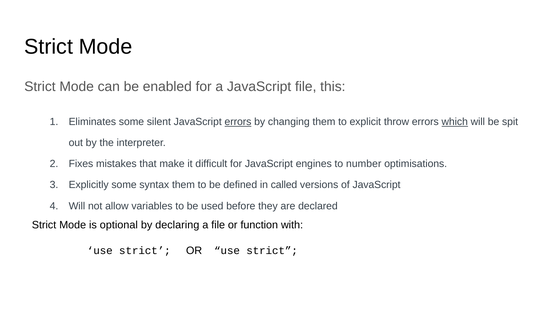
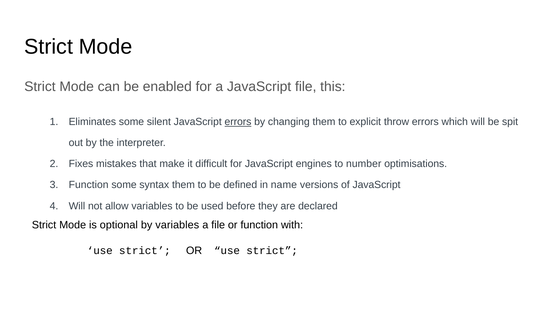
which underline: present -> none
Explicitly at (89, 185): Explicitly -> Function
called: called -> name
by declaring: declaring -> variables
